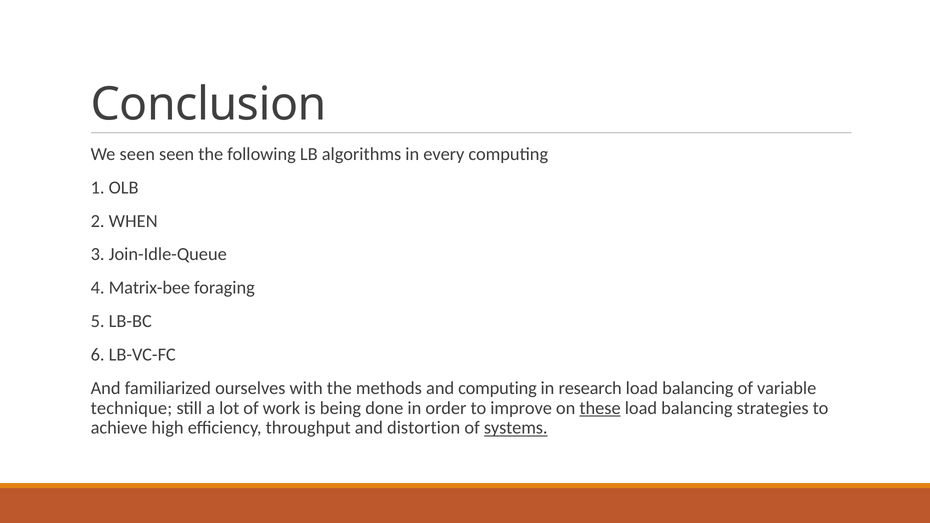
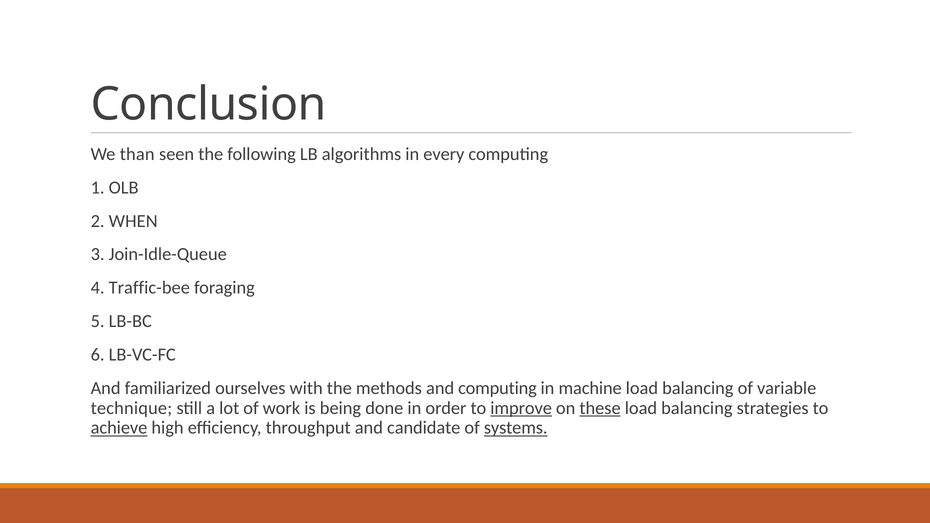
We seen: seen -> than
Matrix-bee: Matrix-bee -> Traffic-bee
research: research -> machine
improve underline: none -> present
achieve underline: none -> present
distortion: distortion -> candidate
